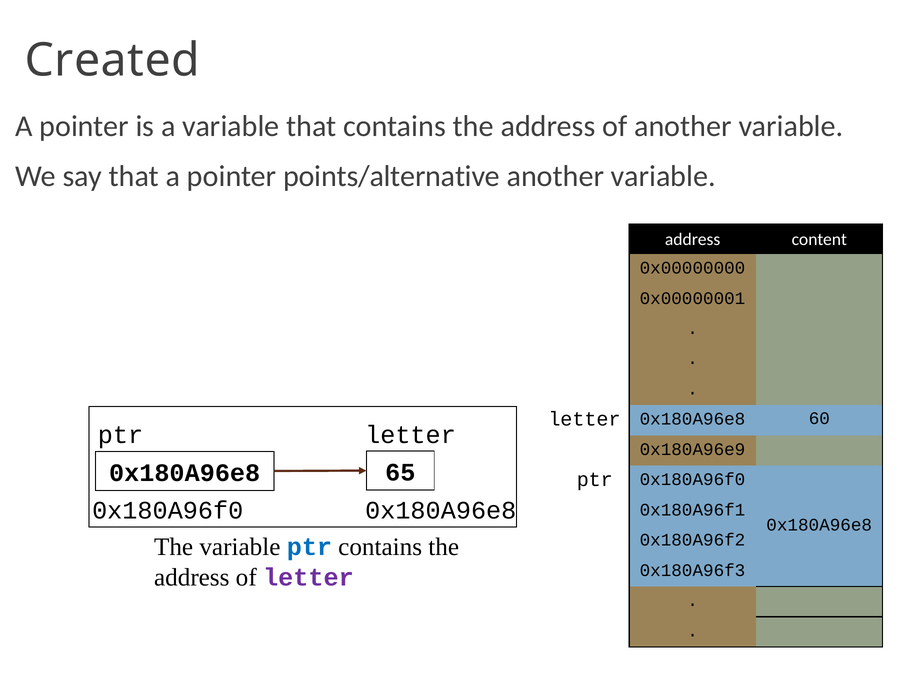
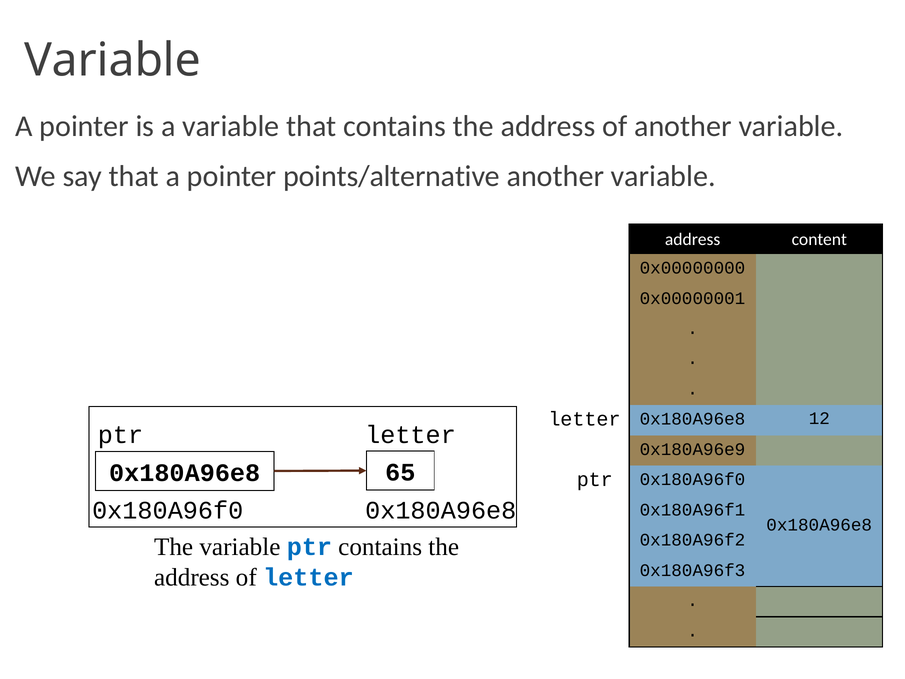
Created at (112, 61): Created -> Variable
60: 60 -> 12
letter at (308, 577) colour: purple -> blue
